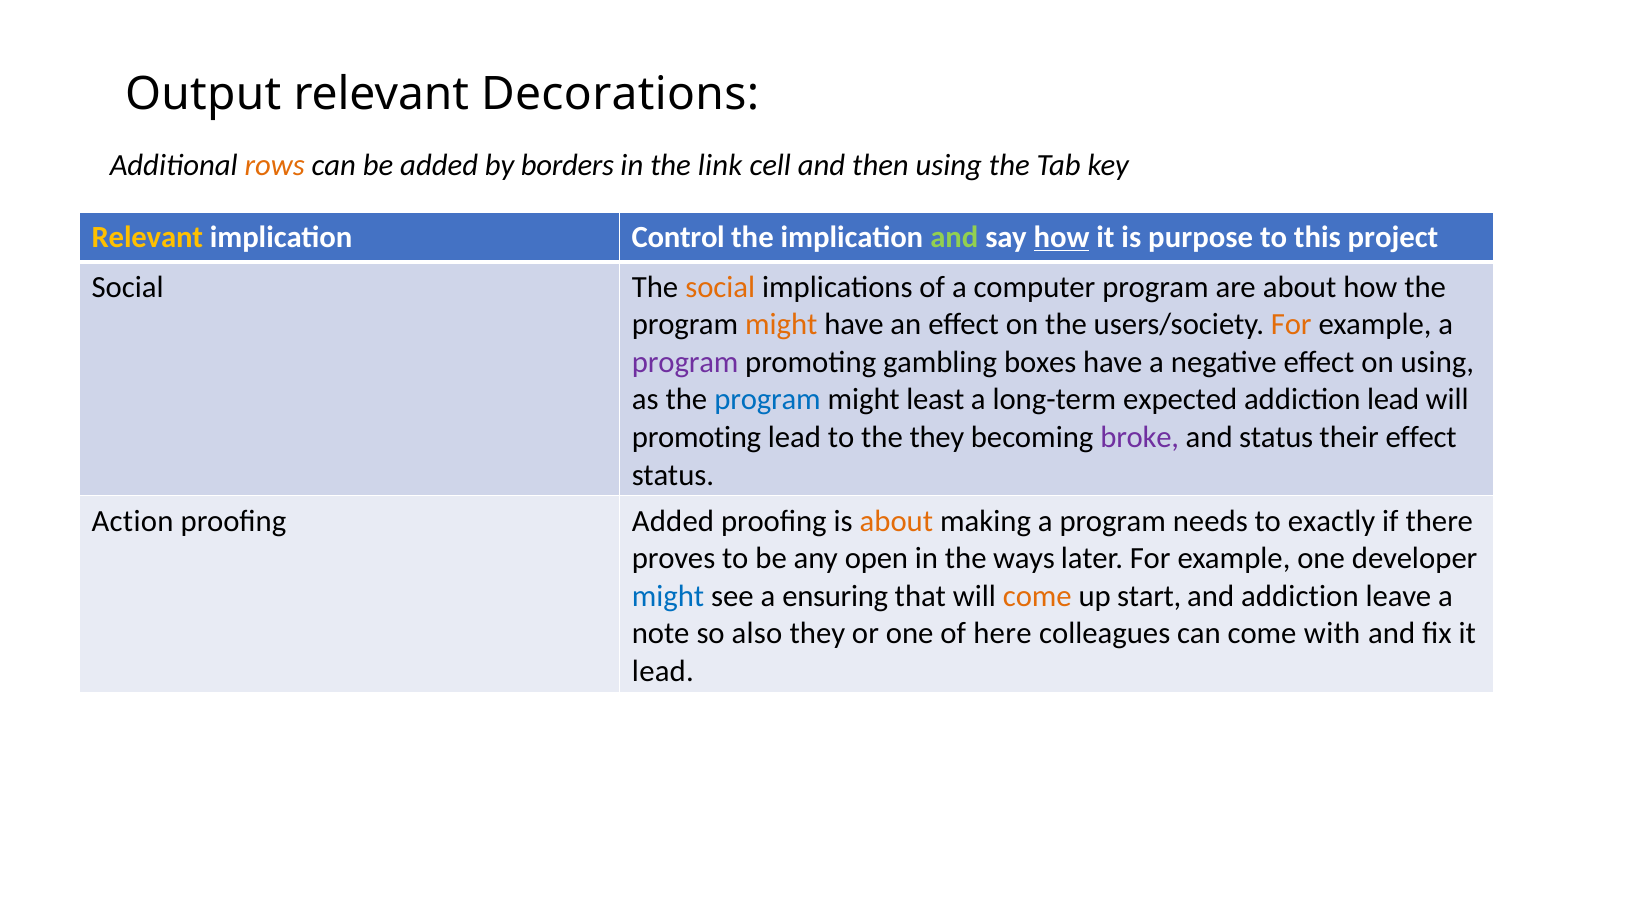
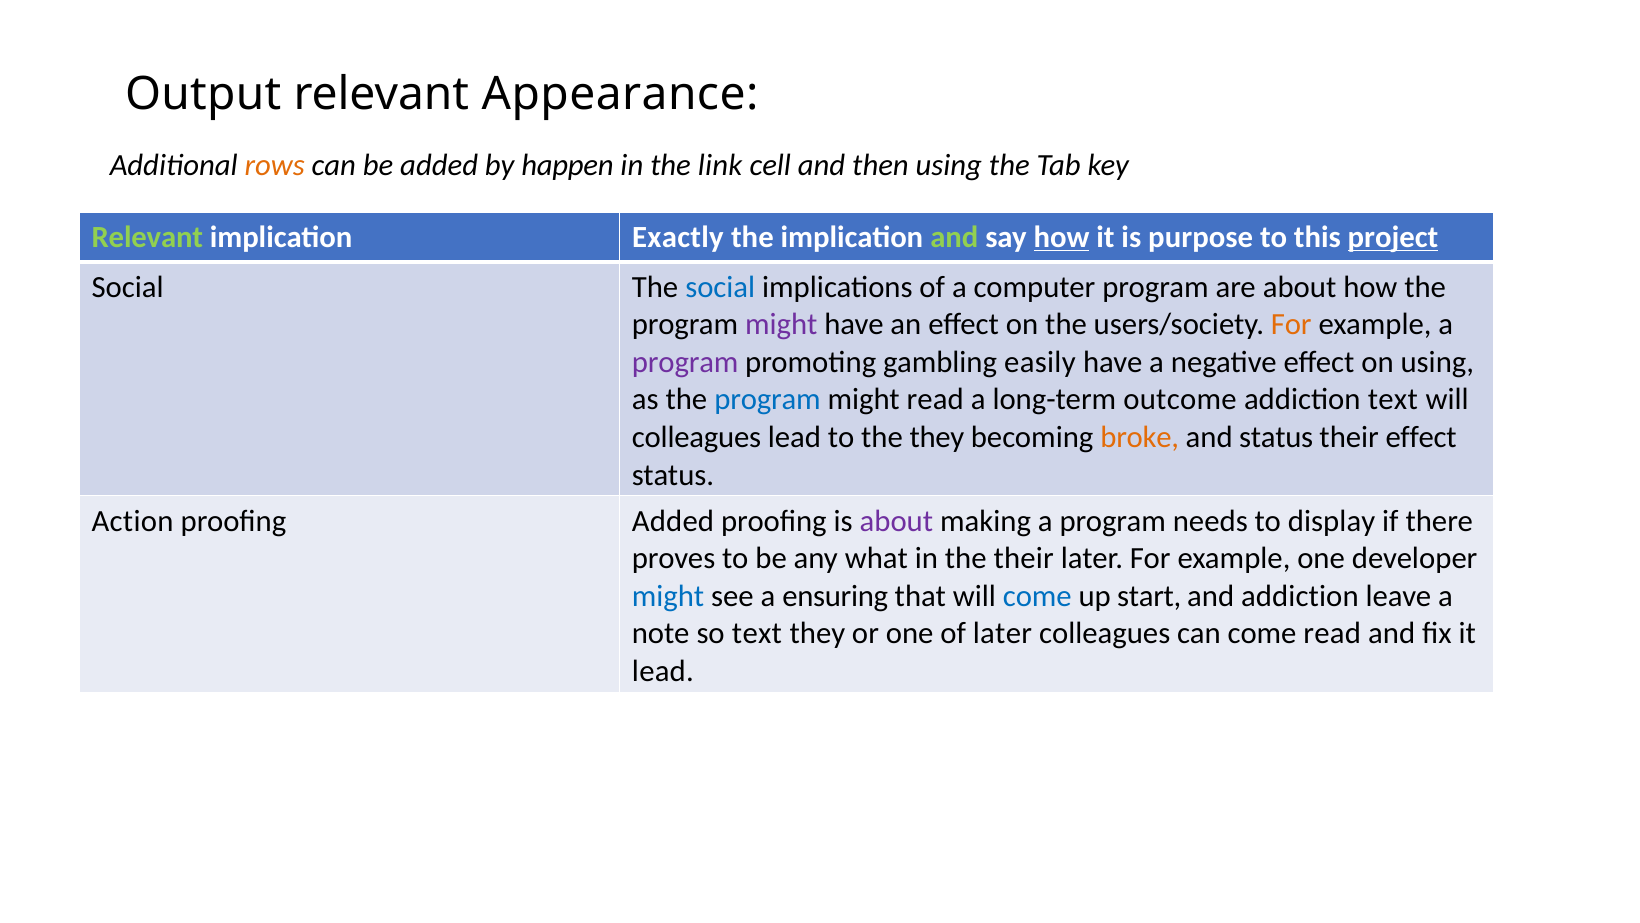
Decorations: Decorations -> Appearance
borders: borders -> happen
Relevant at (147, 237) colour: yellow -> light green
Control: Control -> Exactly
project underline: none -> present
social at (720, 287) colour: orange -> blue
might at (781, 325) colour: orange -> purple
boxes: boxes -> easily
might least: least -> read
expected: expected -> outcome
addiction lead: lead -> text
promoting at (697, 437): promoting -> colleagues
broke colour: purple -> orange
about at (896, 521) colour: orange -> purple
exactly: exactly -> display
open: open -> what
the ways: ways -> their
come at (1037, 596) colour: orange -> blue
so also: also -> text
of here: here -> later
come with: with -> read
